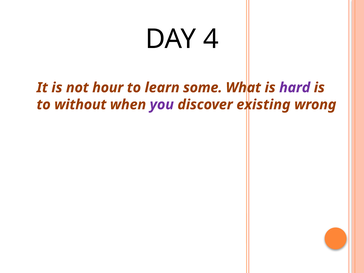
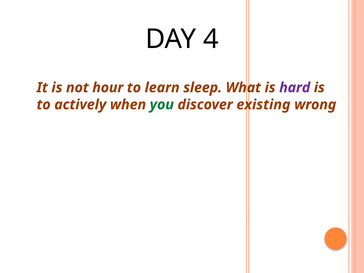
some: some -> sleep
without: without -> actively
you colour: purple -> green
